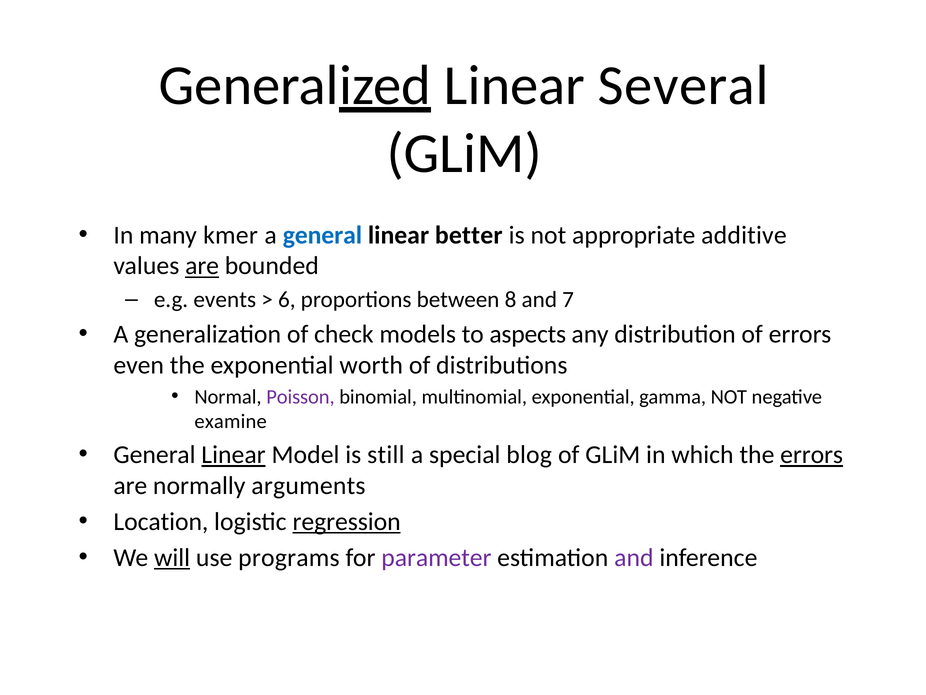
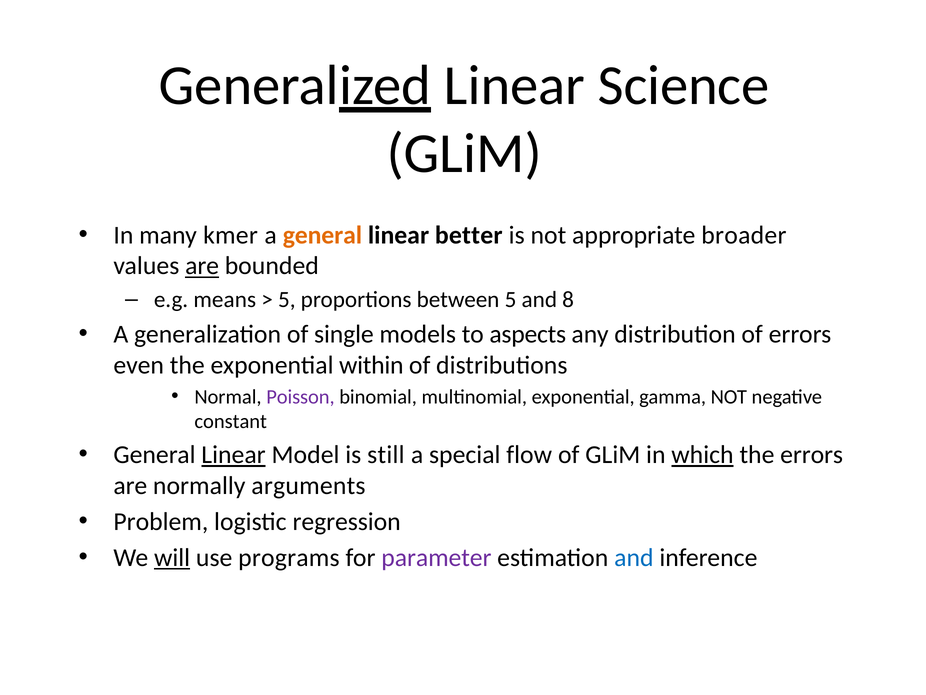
Several: Several -> Science
general at (322, 235) colour: blue -> orange
additive: additive -> broader
events: events -> means
6 at (287, 300): 6 -> 5
between 8: 8 -> 5
7: 7 -> 8
check: check -> single
worth: worth -> within
examine: examine -> constant
blog: blog -> flow
which underline: none -> present
errors at (812, 455) underline: present -> none
Location: Location -> Problem
regression underline: present -> none
and at (634, 557) colour: purple -> blue
